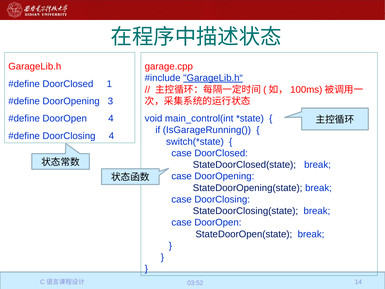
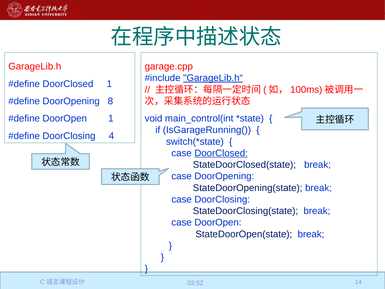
3: 3 -> 8
DoorOpen 4: 4 -> 1
DoorClosed at (221, 153) underline: none -> present
